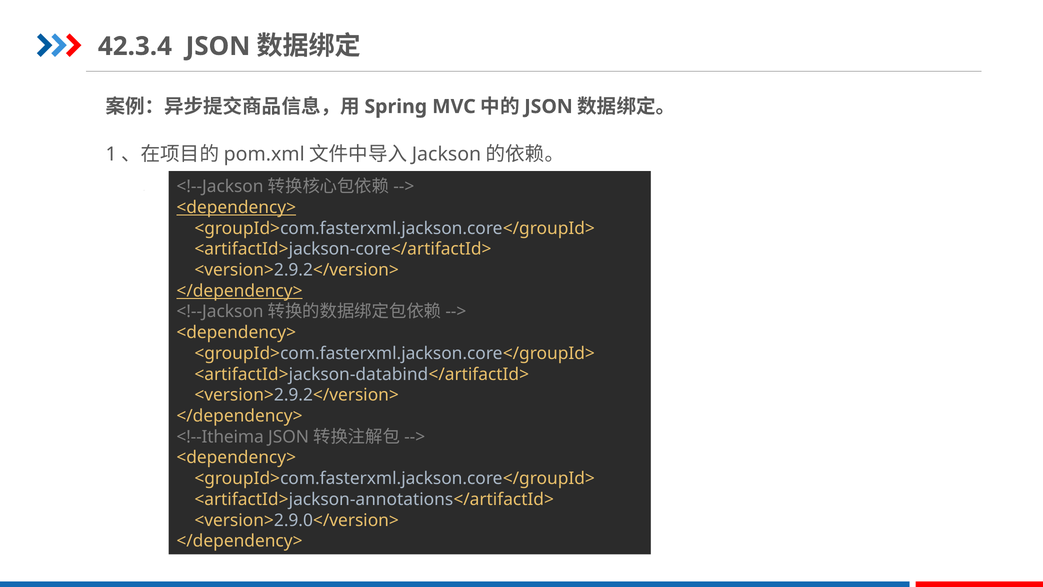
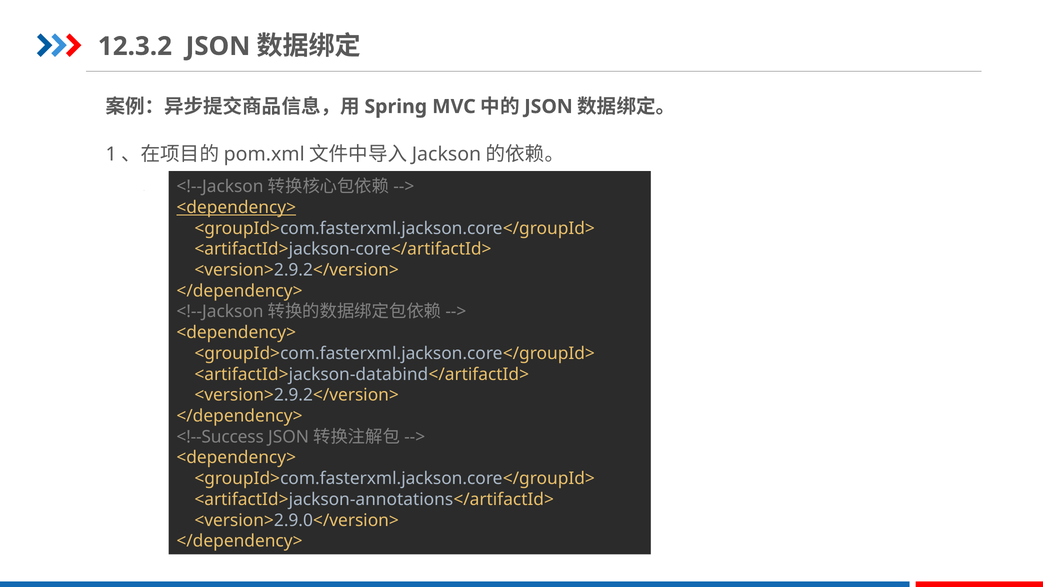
42.3.4: 42.3.4 -> 12.3.2
</dependency> at (240, 291) underline: present -> none
<!--Itheima: <!--Itheima -> <!--Success
